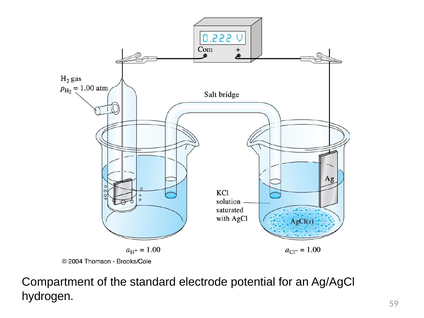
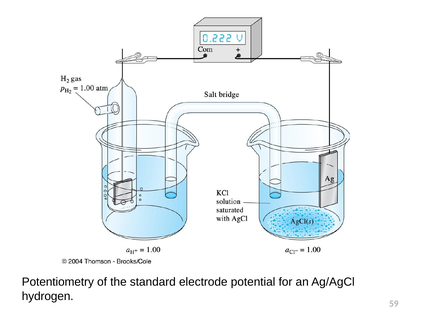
Compartment: Compartment -> Potentiometry
